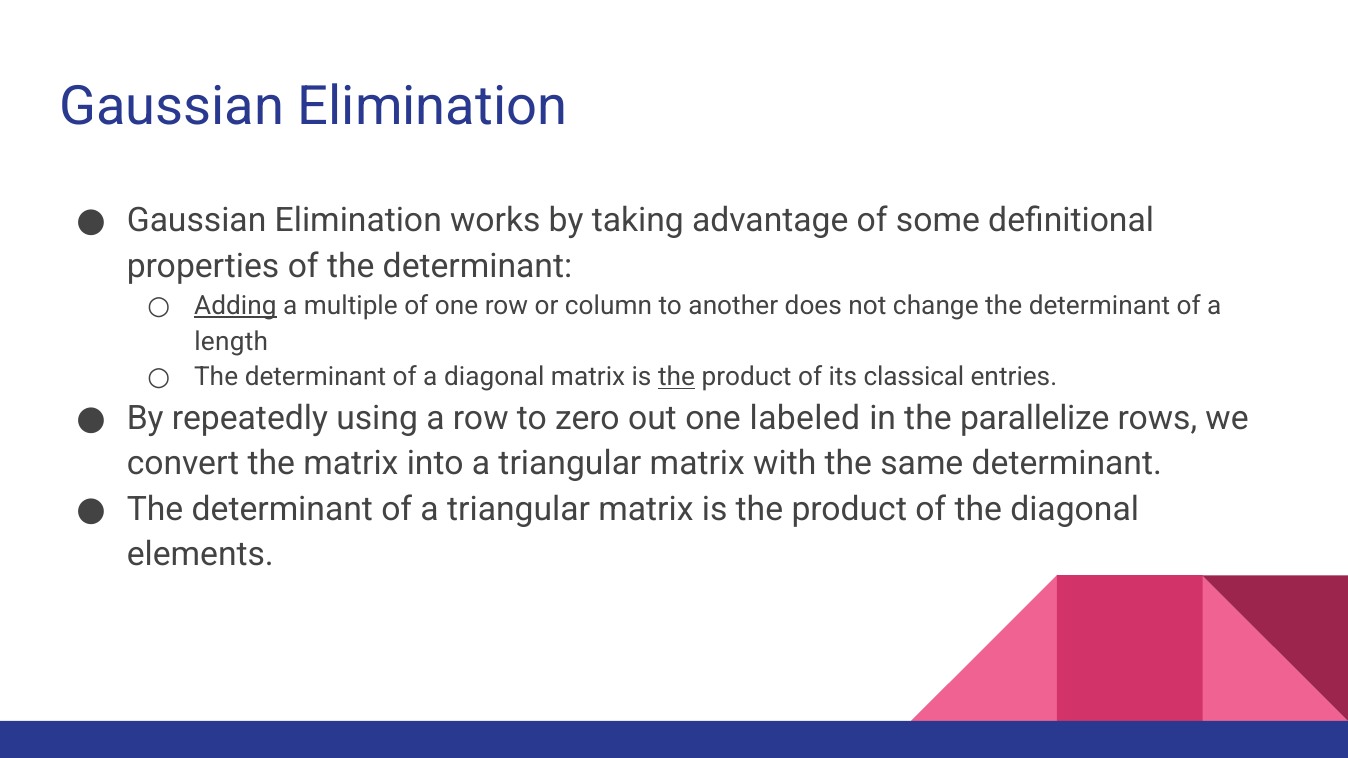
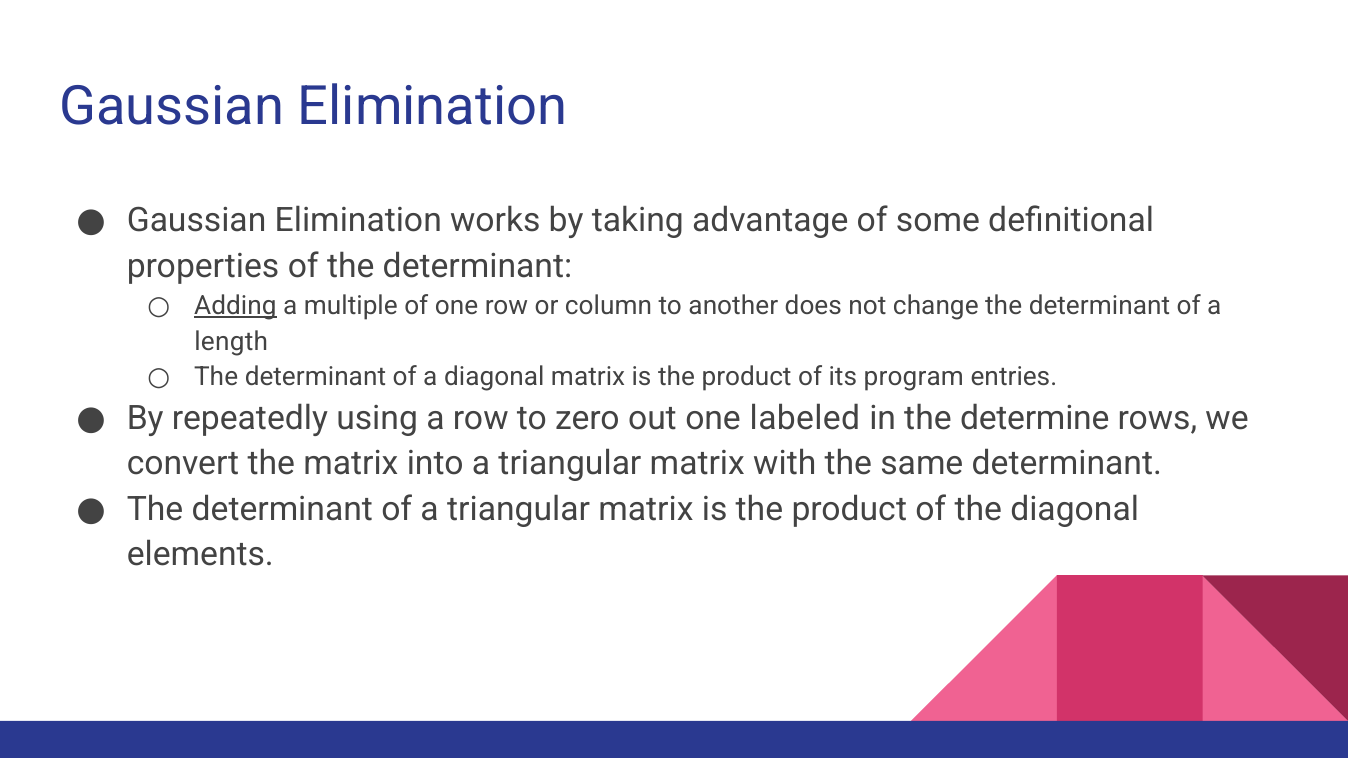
the at (677, 377) underline: present -> none
classical: classical -> program
parallelize: parallelize -> determine
